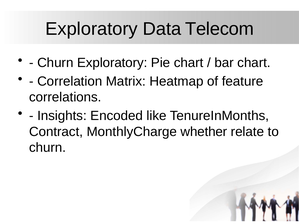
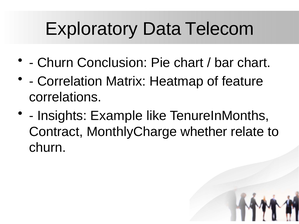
Churn Exploratory: Exploratory -> Conclusion
Encoded: Encoded -> Example
